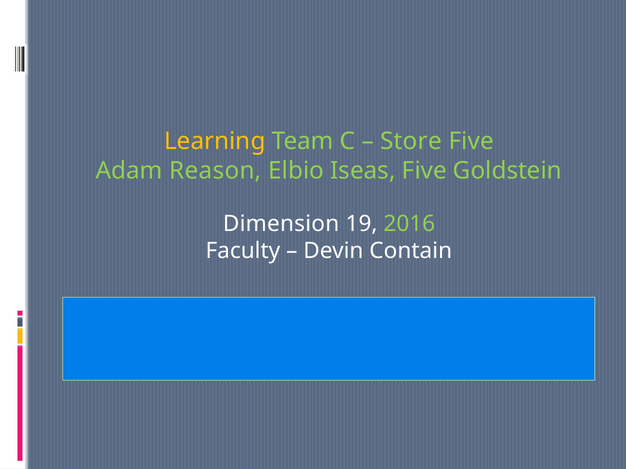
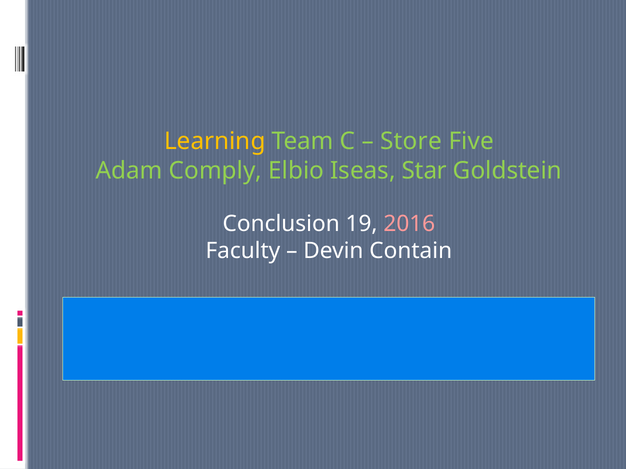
Reason: Reason -> Comply
Iseas Five: Five -> Star
Dimension: Dimension -> Conclusion
2016 colour: light green -> pink
